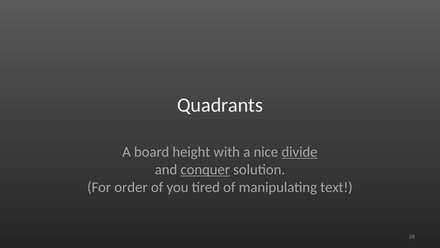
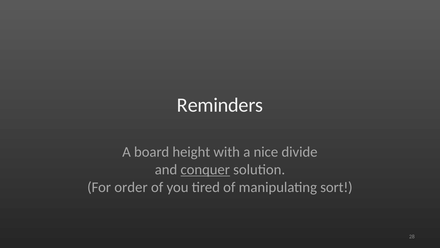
Quadrants: Quadrants -> Reminders
divide underline: present -> none
text: text -> sort
